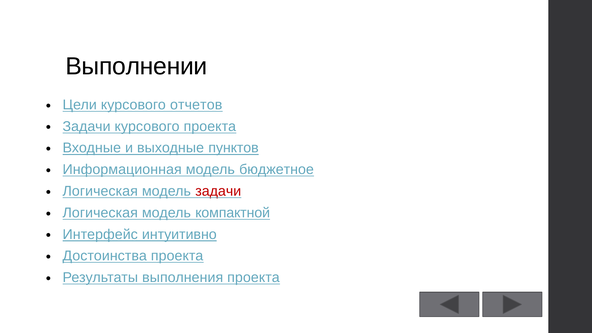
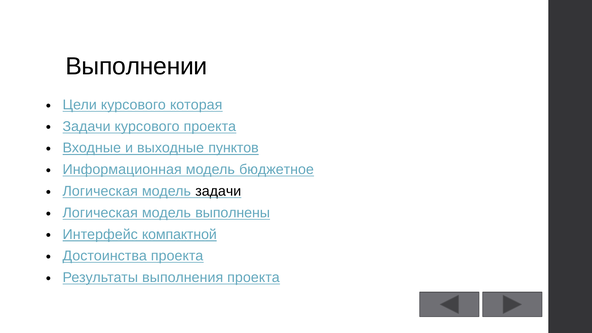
отчетов: отчетов -> которая
задачи at (218, 191) colour: red -> black
компактной: компактной -> выполнены
интуитивно: интуитивно -> компактной
